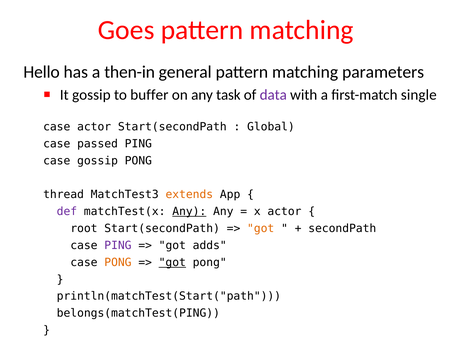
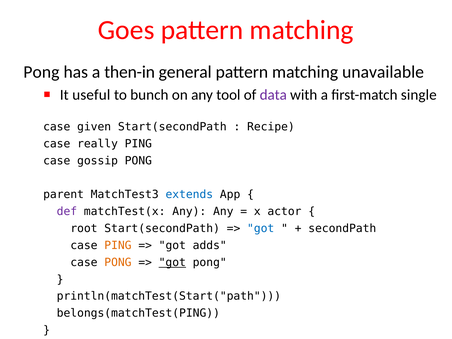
Hello at (42, 72): Hello -> Pong
parameters: parameters -> unavailable
It gossip: gossip -> useful
buffer: buffer -> bunch
task: task -> tool
case actor: actor -> given
Global: Global -> Recipe
passed: passed -> really
thread: thread -> parent
extends colour: orange -> blue
Any at (189, 212) underline: present -> none
got at (261, 228) colour: orange -> blue
PING at (118, 245) colour: purple -> orange
